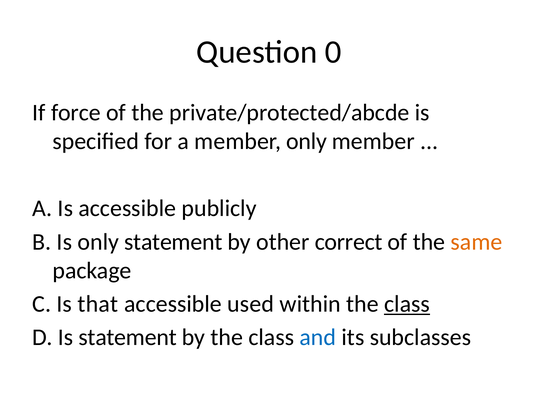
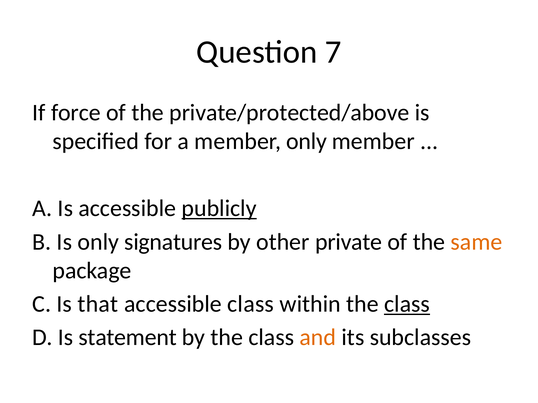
0: 0 -> 7
private/protected/abcde: private/protected/abcde -> private/protected/above
publicly underline: none -> present
only statement: statement -> signatures
correct: correct -> private
accessible used: used -> class
and colour: blue -> orange
